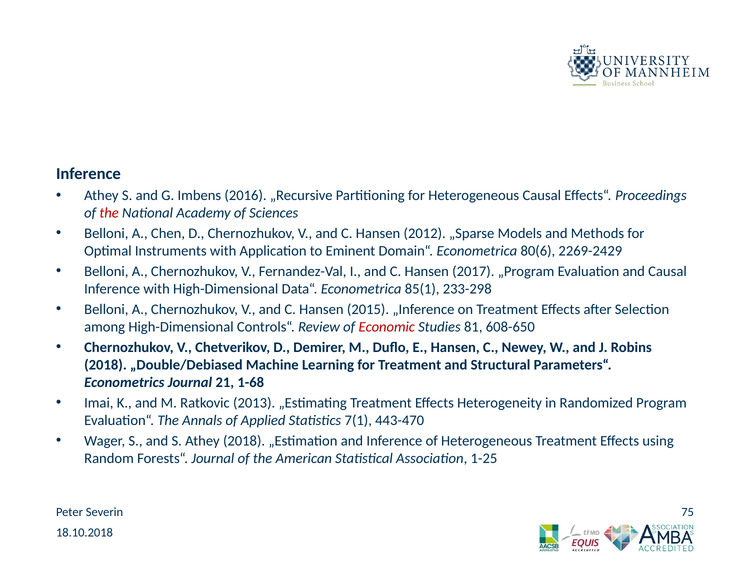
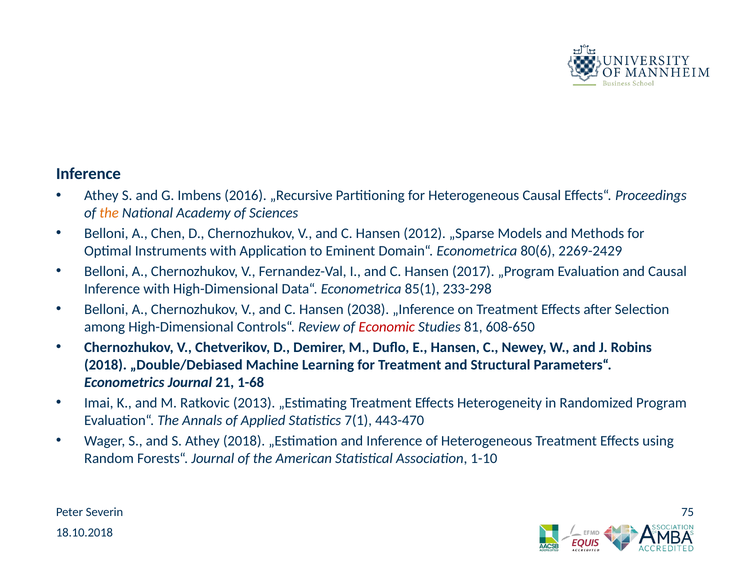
the at (109, 213) colour: red -> orange
2015: 2015 -> 2038
1-25: 1-25 -> 1-10
